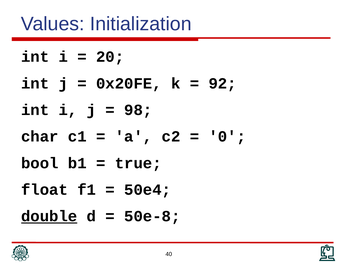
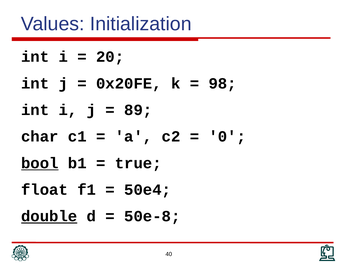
92: 92 -> 98
98: 98 -> 89
bool underline: none -> present
